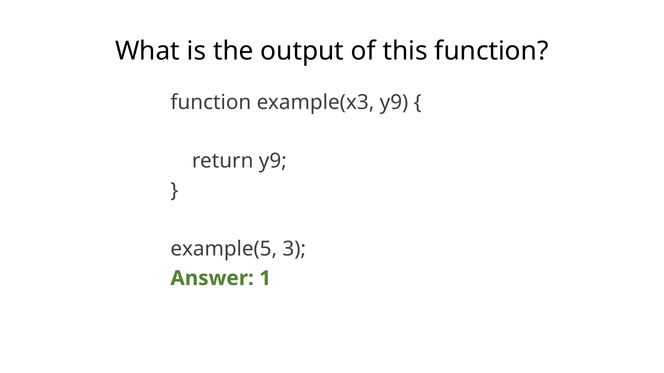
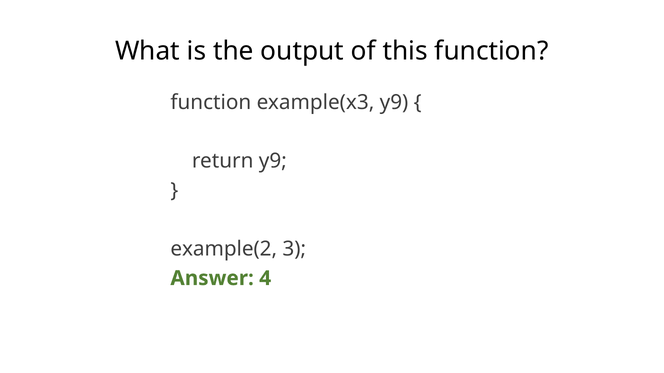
example(5: example(5 -> example(2
1: 1 -> 4
